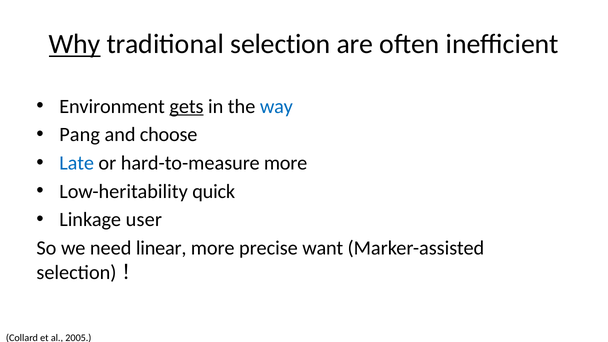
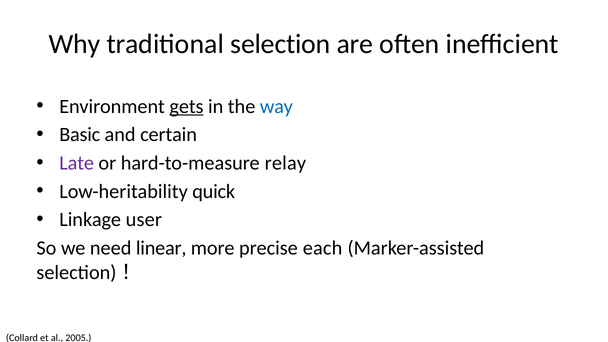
Why underline: present -> none
Pang: Pang -> Basic
choose: choose -> certain
Late colour: blue -> purple
hard-to-measure more: more -> relay
want: want -> each
